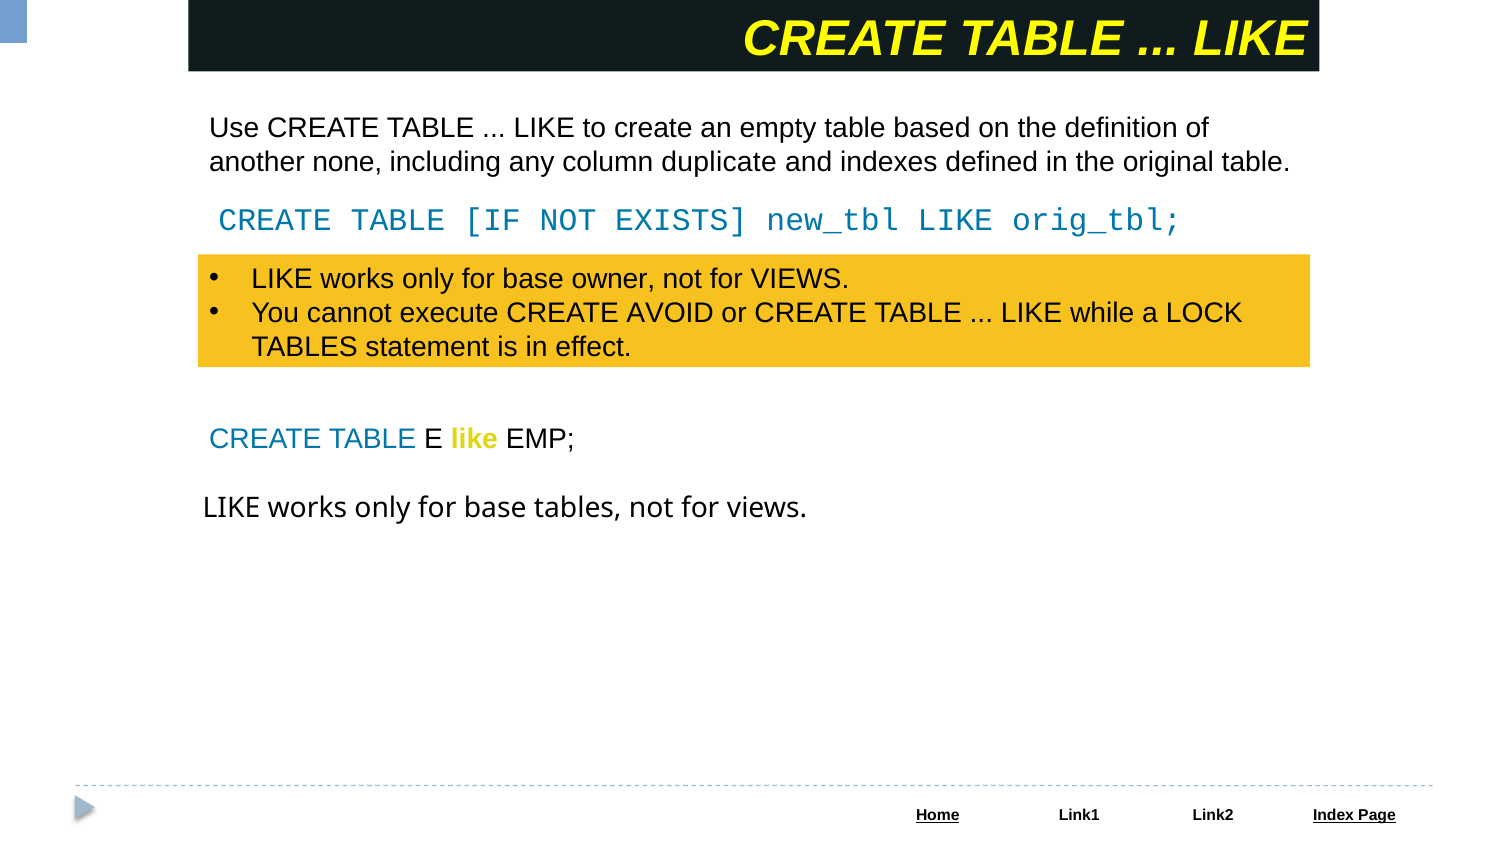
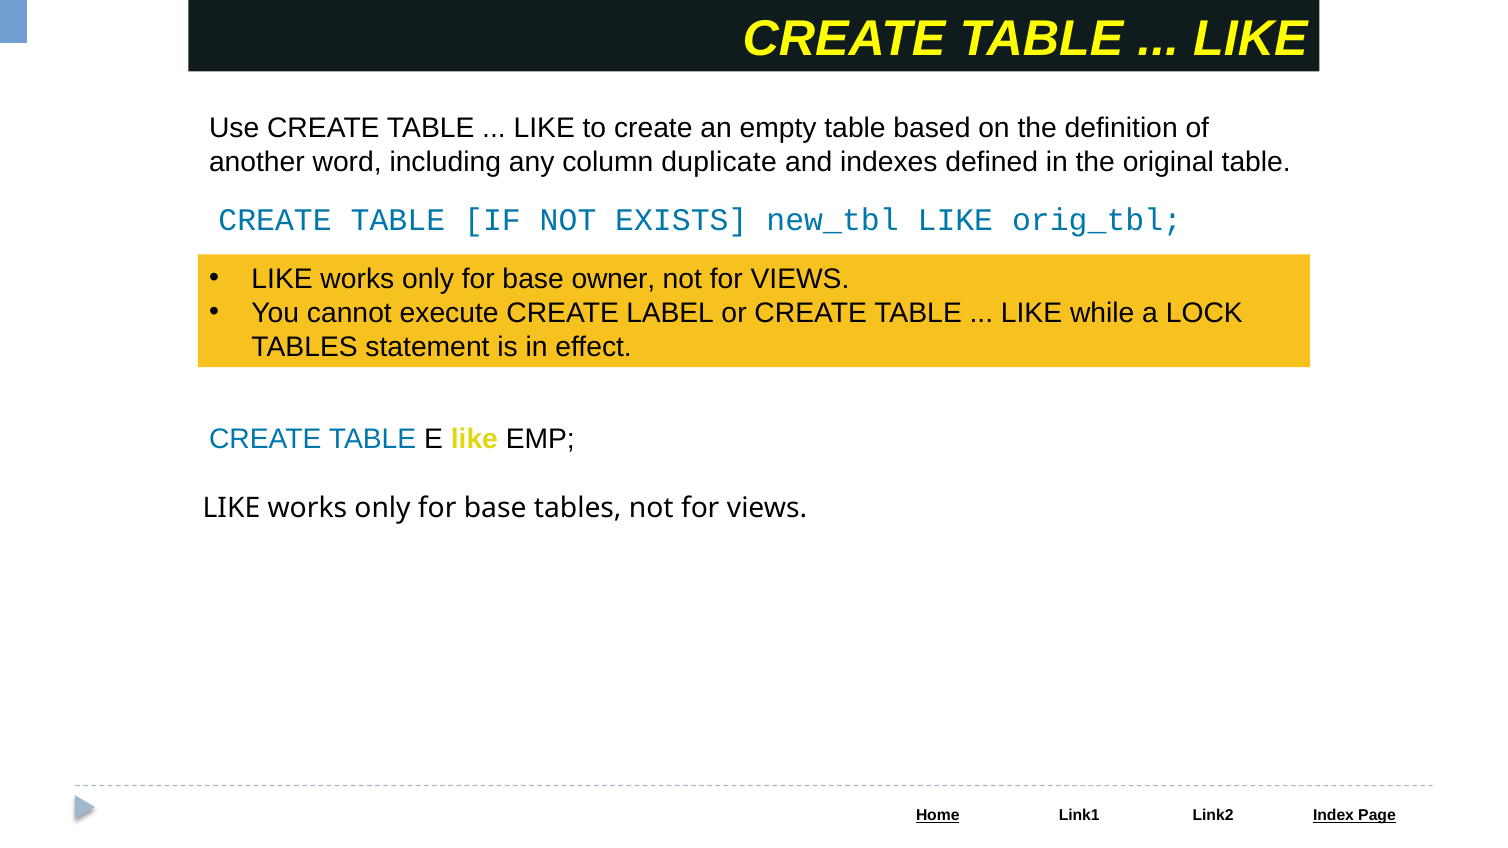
none: none -> word
AVOID: AVOID -> LABEL
